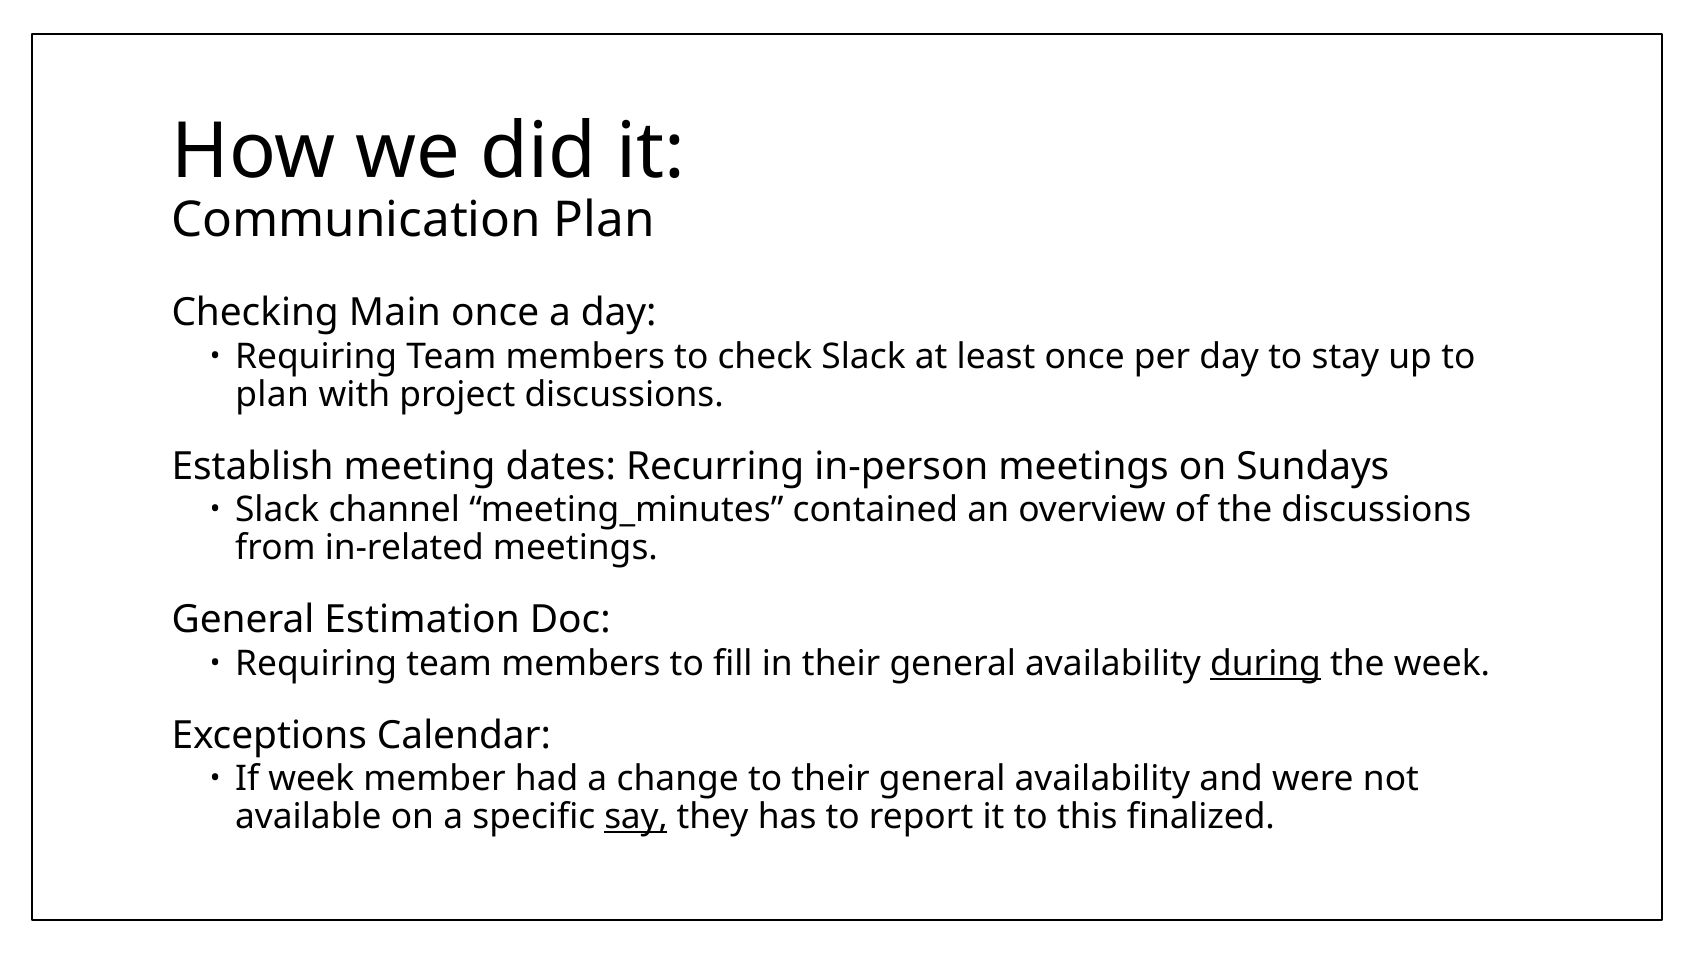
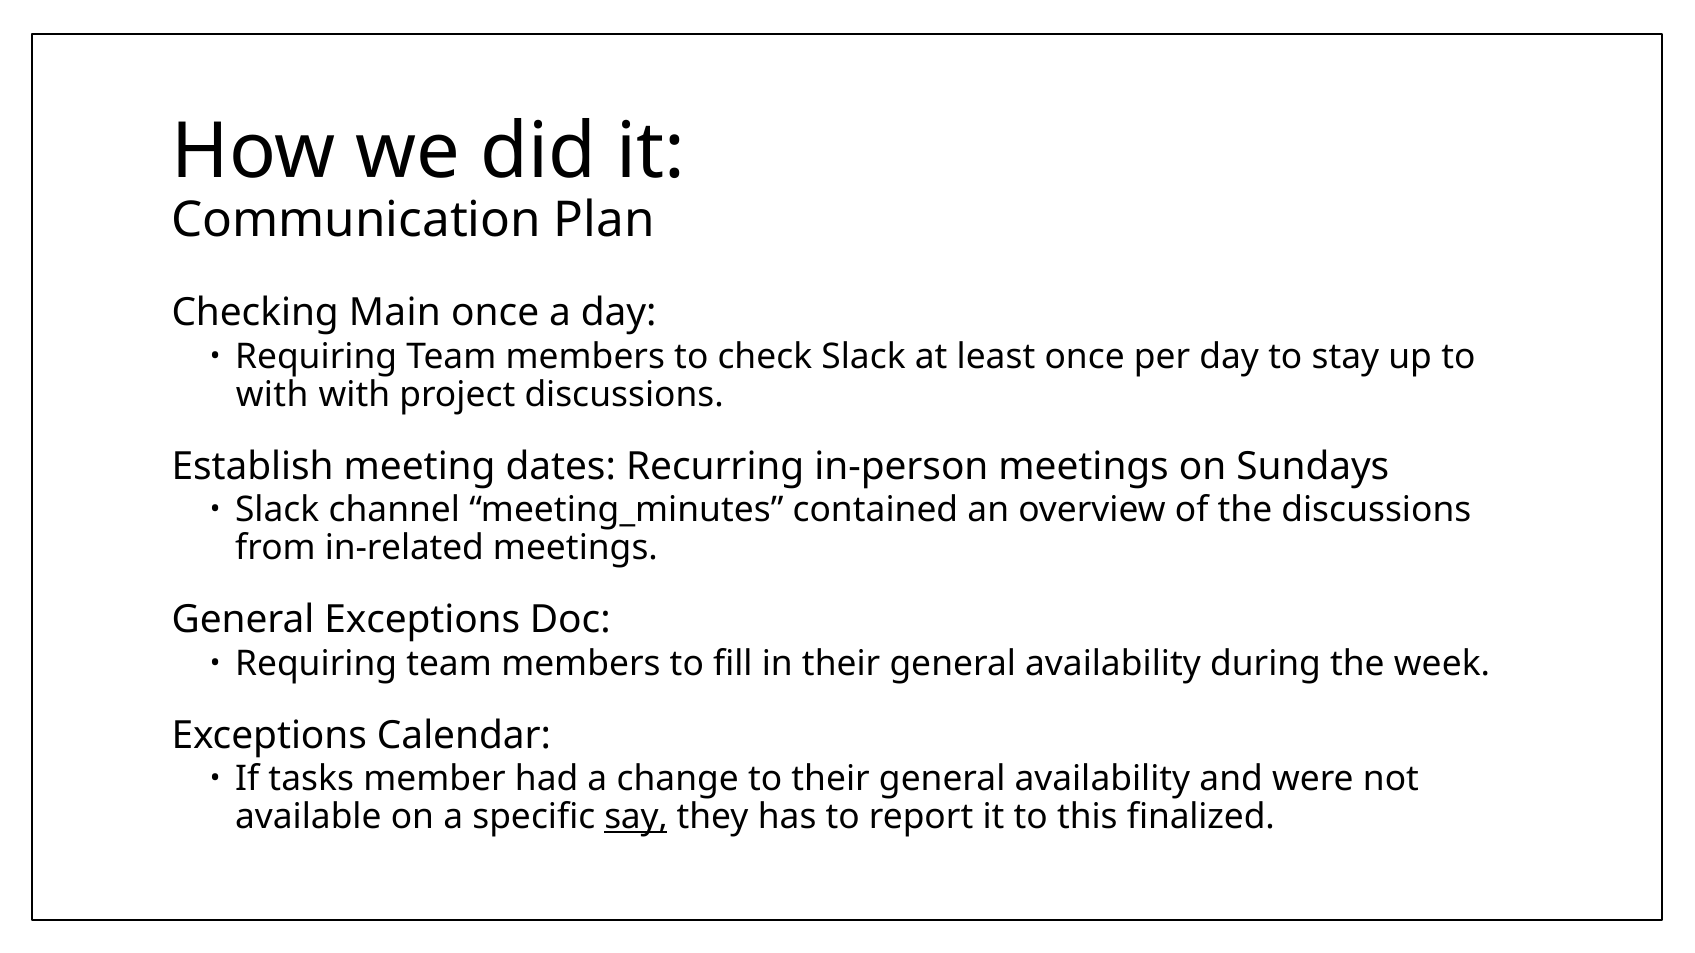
plan at (272, 395): plan -> with
General Estimation: Estimation -> Exceptions
during underline: present -> none
If week: week -> tasks
